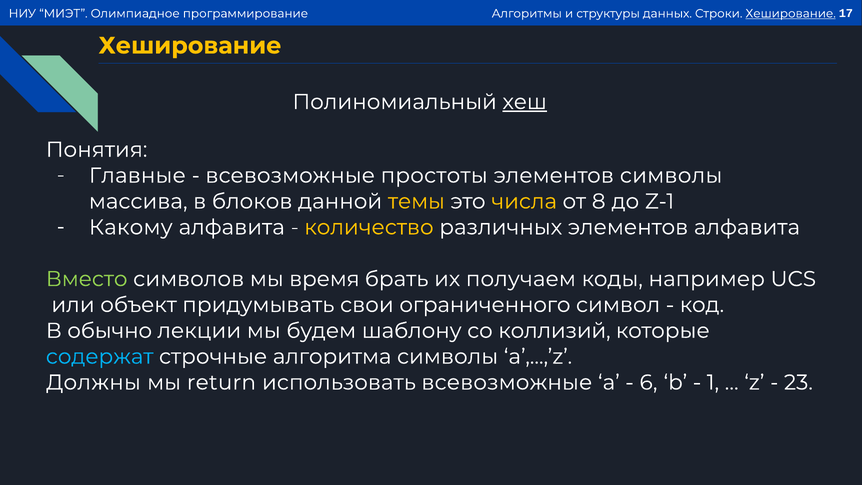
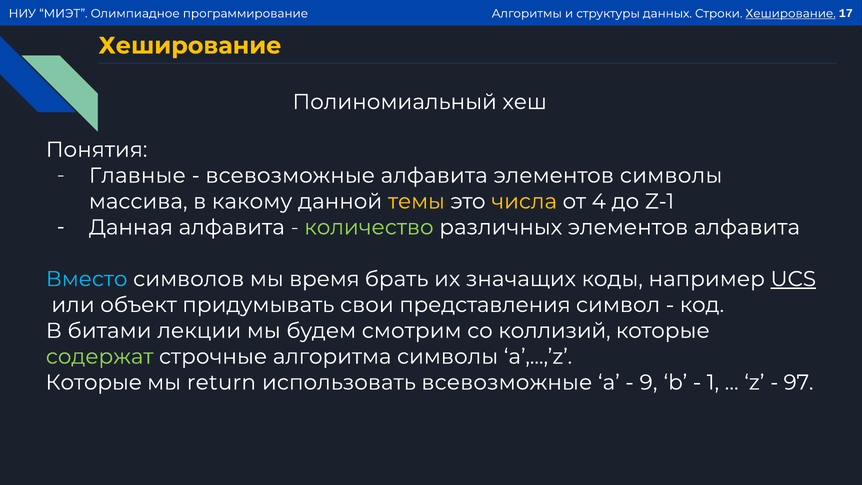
хеш underline: present -> none
всевозможные простоты: простоты -> алфавита
блоков: блоков -> какому
8: 8 -> 4
Какому: Какому -> Данная
количество colour: yellow -> light green
Вместо colour: light green -> light blue
получаем: получаем -> значащих
UCS underline: none -> present
ограниченного: ограниченного -> представления
обычно: обычно -> битами
шаблону: шаблону -> смотрим
содержат colour: light blue -> light green
Должны at (94, 382): Должны -> Которые
6: 6 -> 9
23: 23 -> 97
